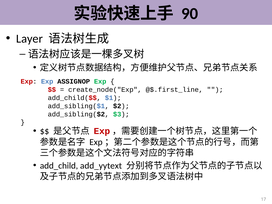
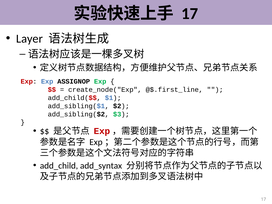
90 at (190, 14): 90 -> 17
add_yytext: add_yytext -> add_syntax
